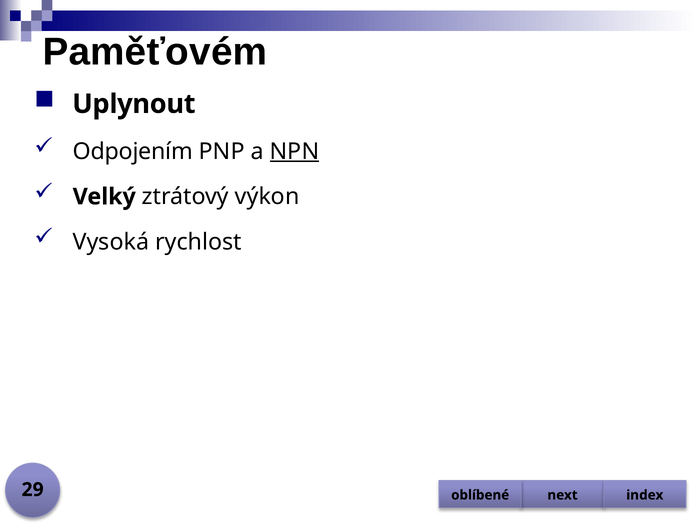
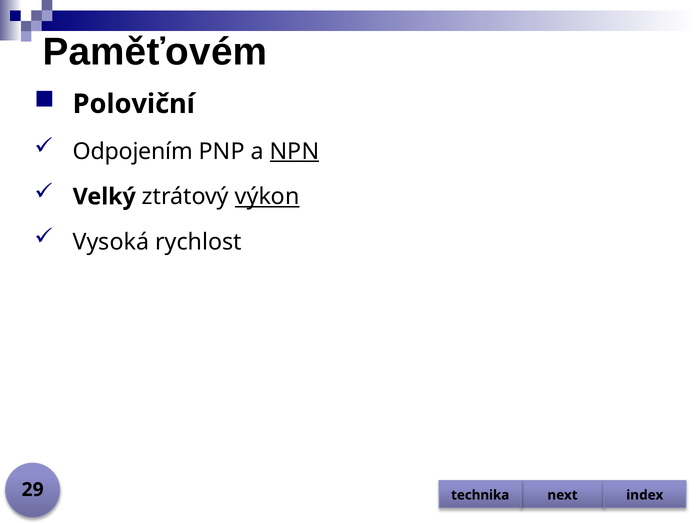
Uplynout: Uplynout -> Poloviční
výkon underline: none -> present
oblíbené: oblíbené -> technika
